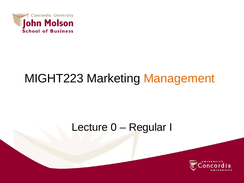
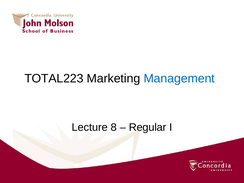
MIGHT223: MIGHT223 -> TOTAL223
Management colour: orange -> blue
0: 0 -> 8
